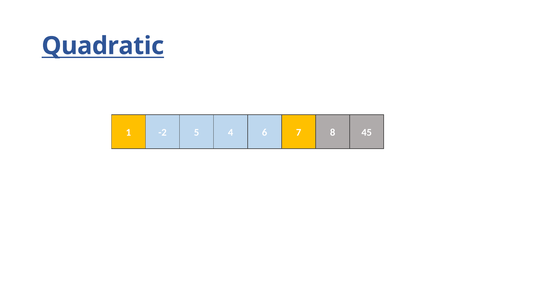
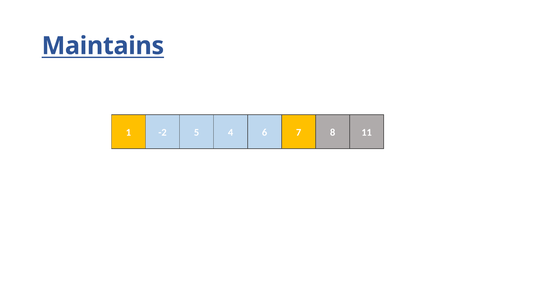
Quadratic: Quadratic -> Maintains
45: 45 -> 11
